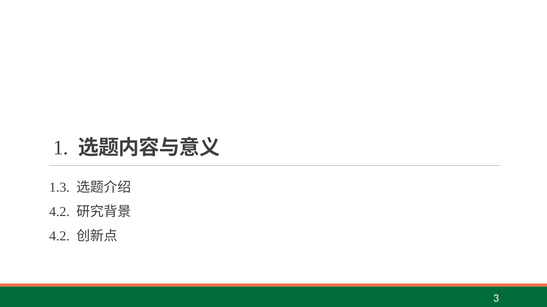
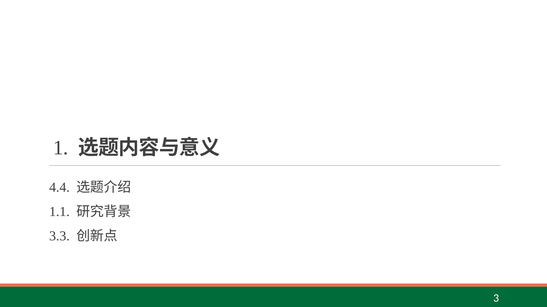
1.3: 1.3 -> 4.4
4.2 at (59, 212): 4.2 -> 1.1
4.2 at (59, 237): 4.2 -> 3.3
